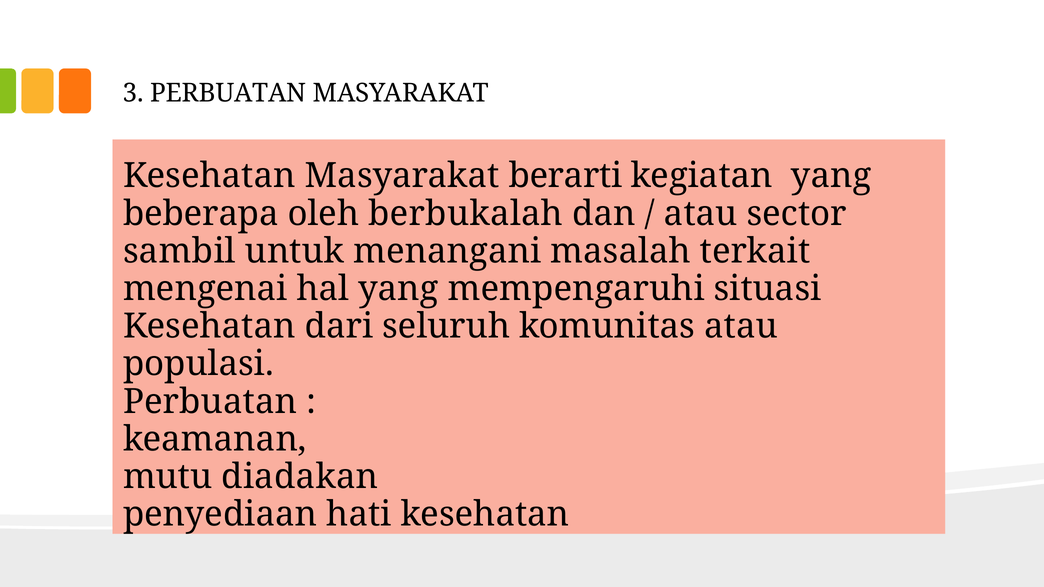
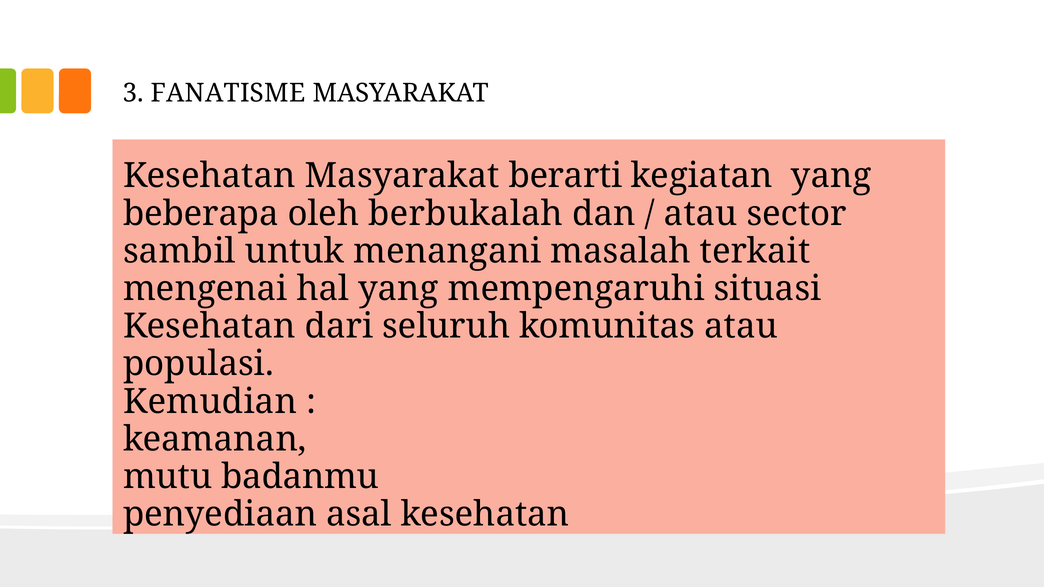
3 PERBUATAN: PERBUATAN -> FANATISME
Perbuatan at (210, 402): Perbuatan -> Kemudian
diadakan: diadakan -> badanmu
hati: hati -> asal
